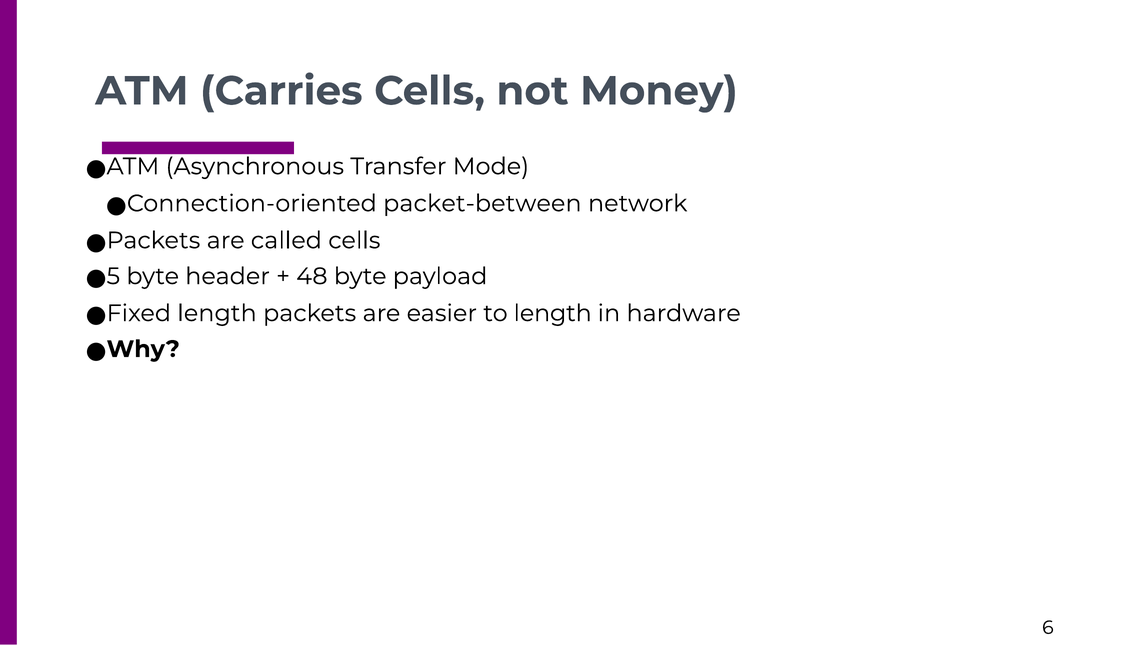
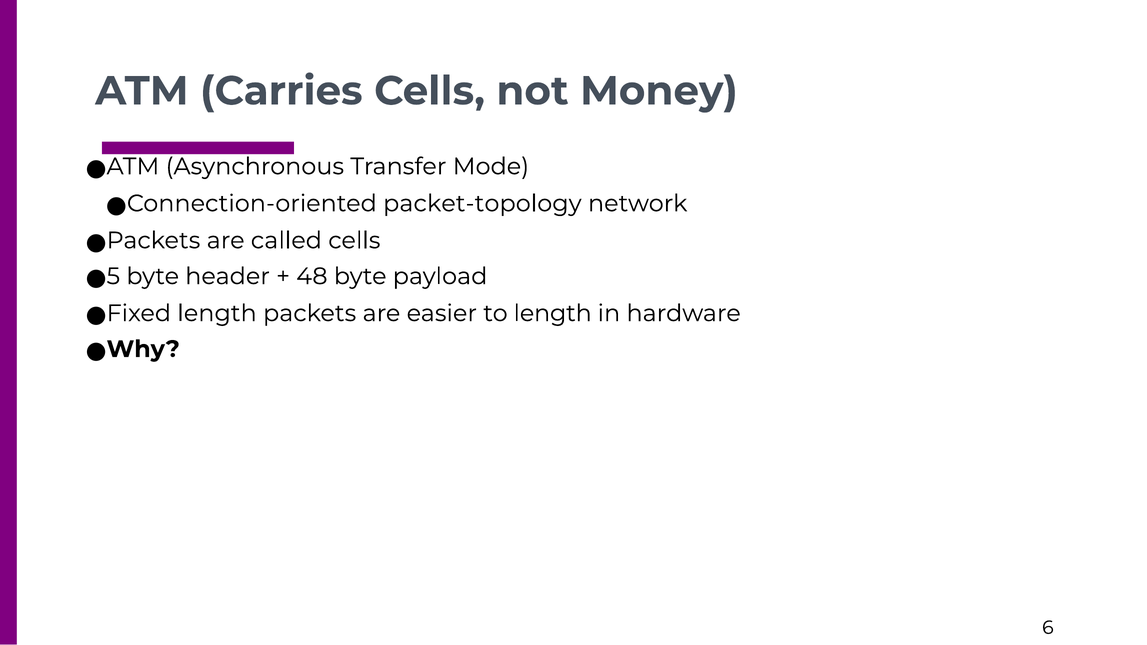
packet-between: packet-between -> packet-topology
